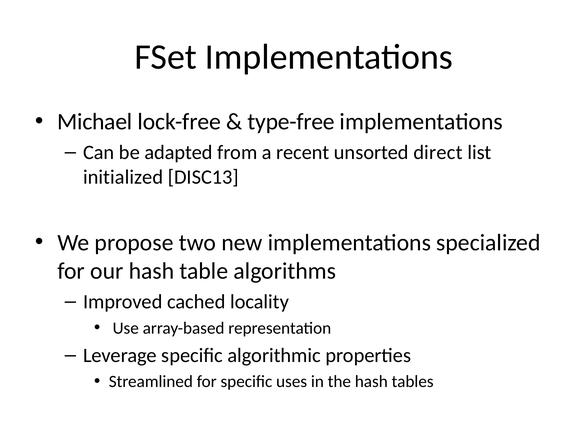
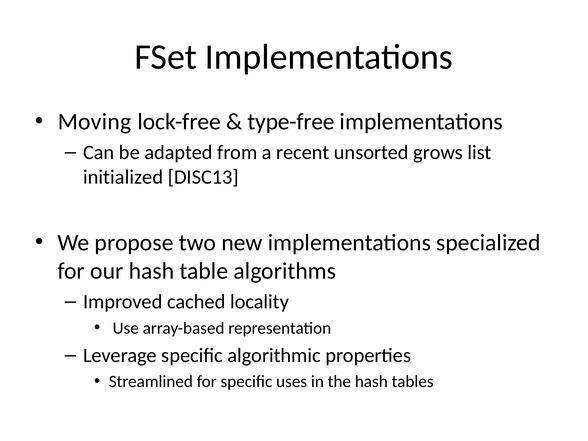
Michael: Michael -> Moving
direct: direct -> grows
